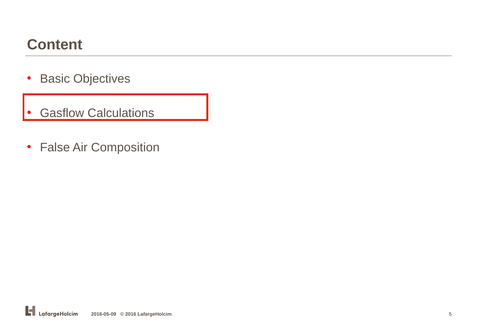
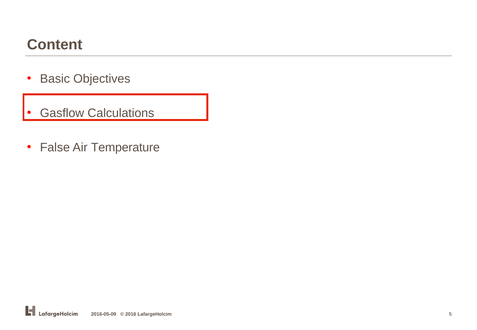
Composition: Composition -> Temperature
